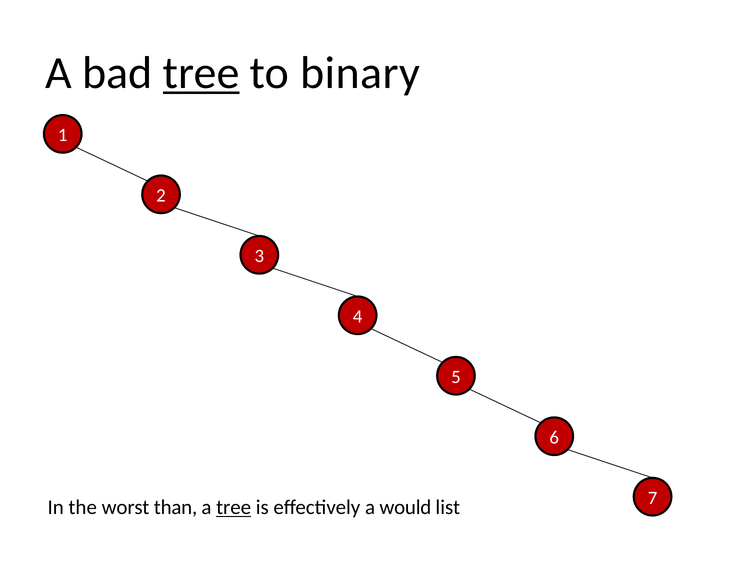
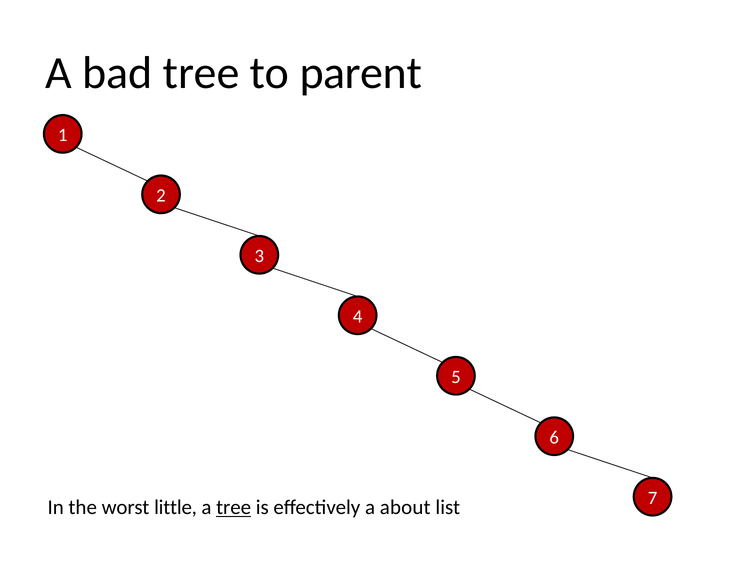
tree at (201, 73) underline: present -> none
binary: binary -> parent
than: than -> little
would: would -> about
